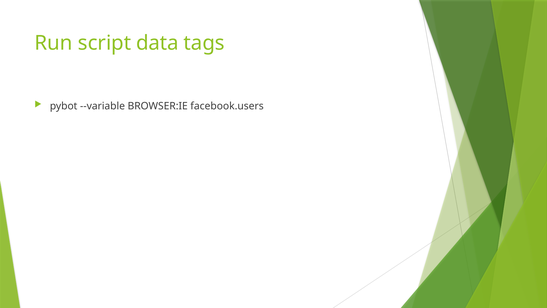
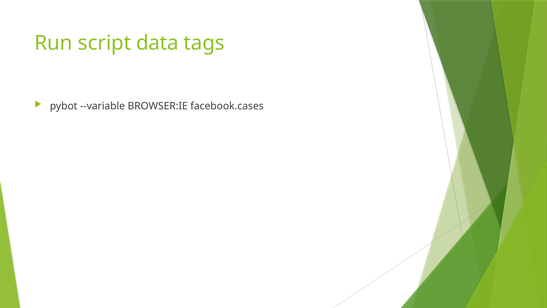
facebook.users: facebook.users -> facebook.cases
